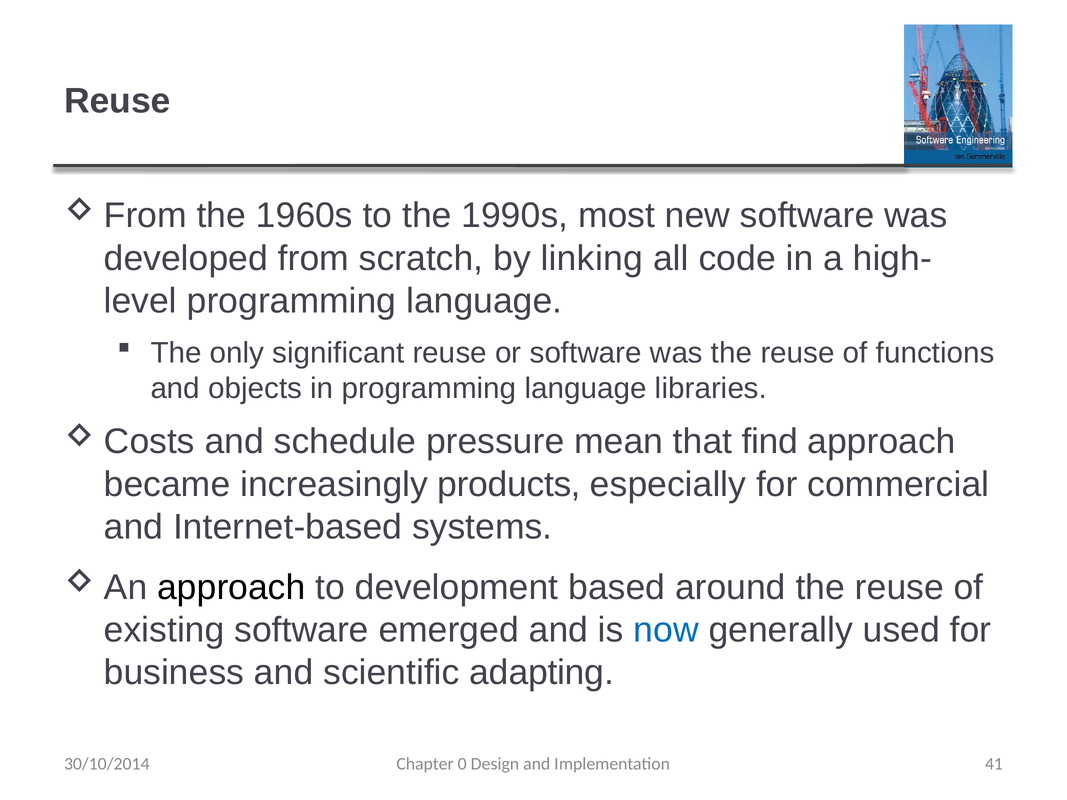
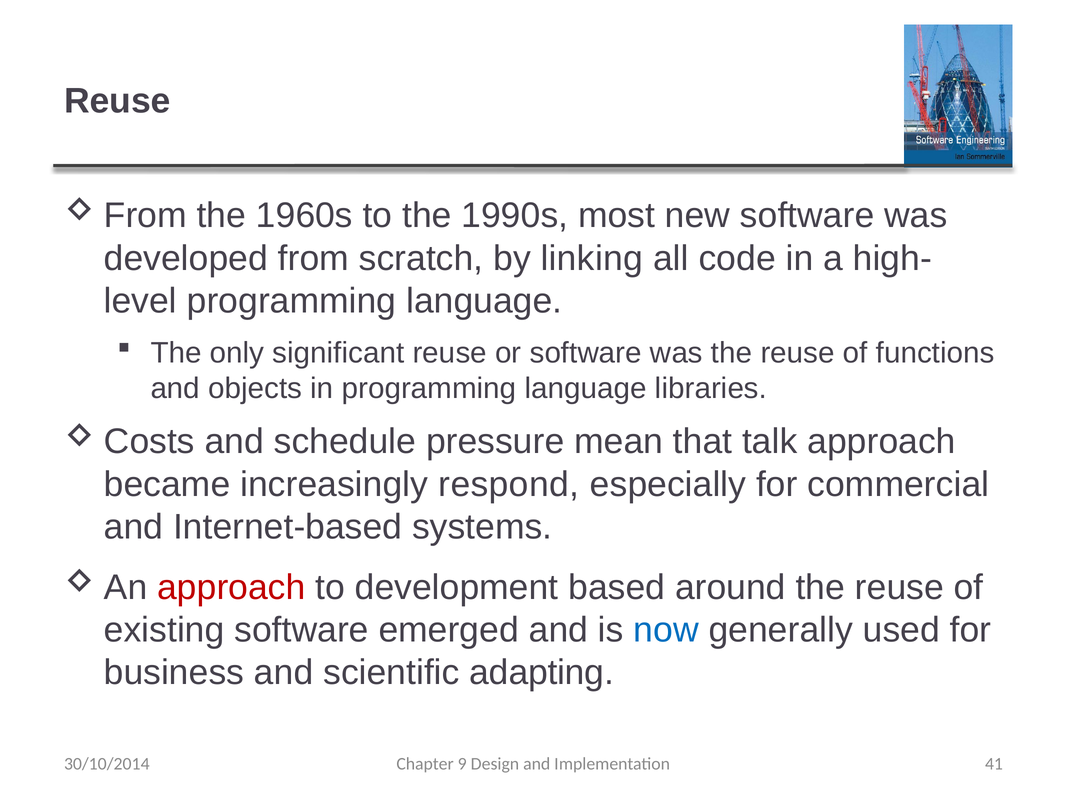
find: find -> talk
products: products -> respond
approach at (231, 588) colour: black -> red
0: 0 -> 9
